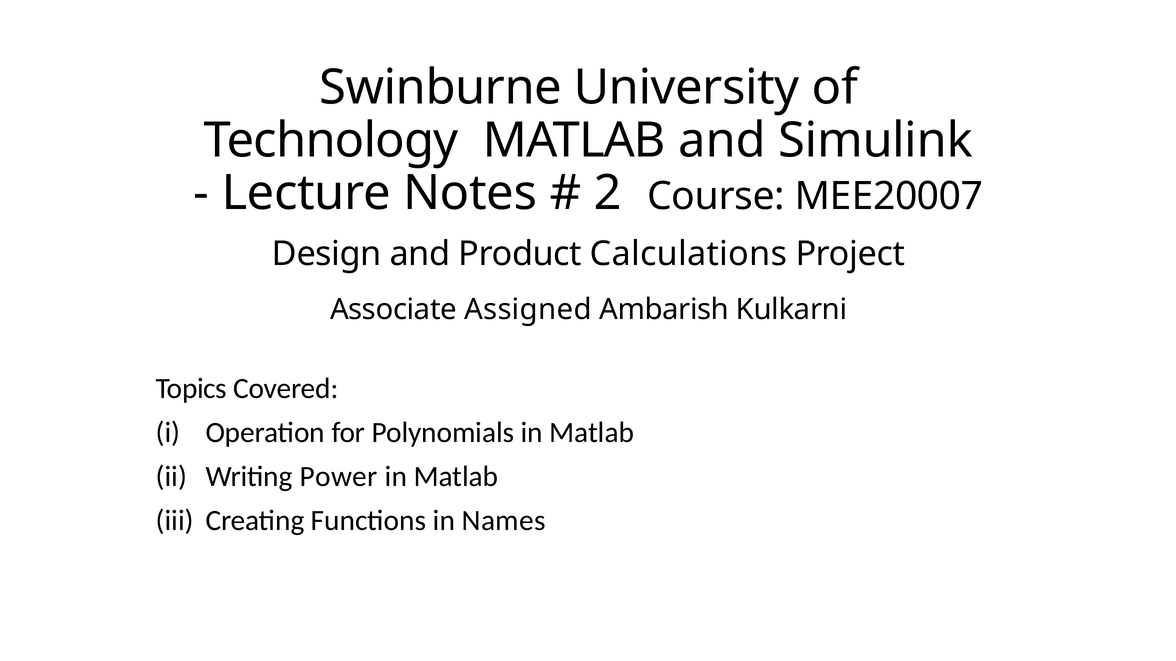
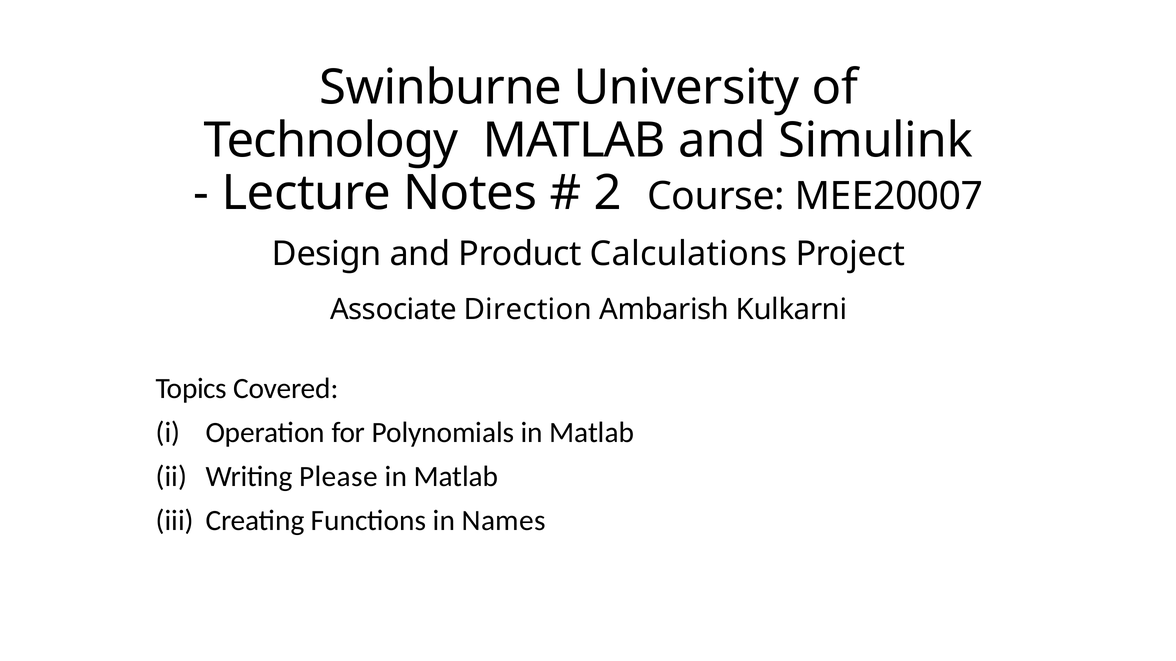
Assigned: Assigned -> Direction
Power: Power -> Please
